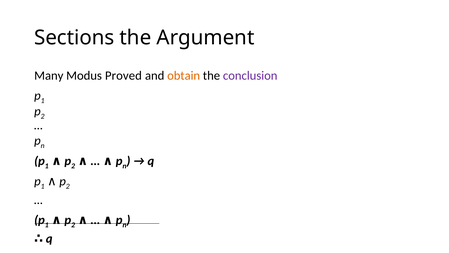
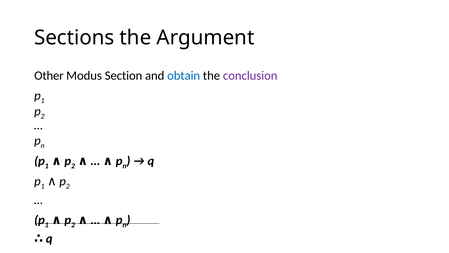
Many: Many -> Other
Proved: Proved -> Section
obtain colour: orange -> blue
